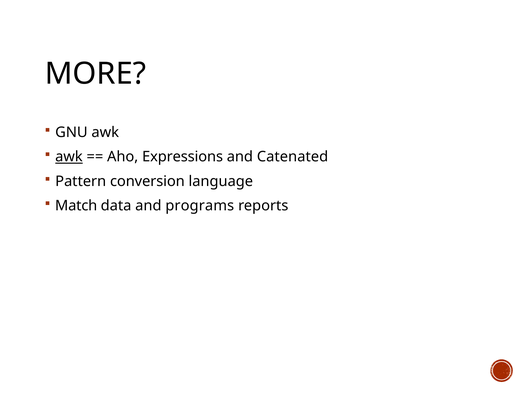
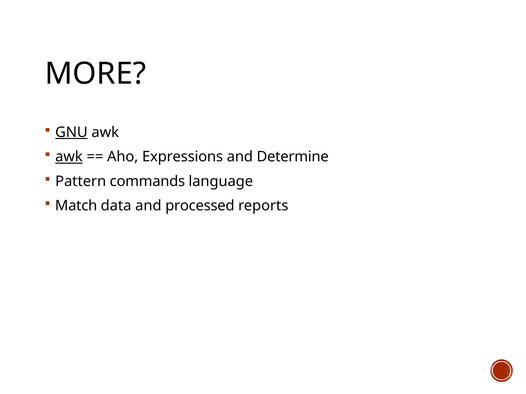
GNU underline: none -> present
Catenated: Catenated -> Determine
conversion: conversion -> commands
programs: programs -> processed
